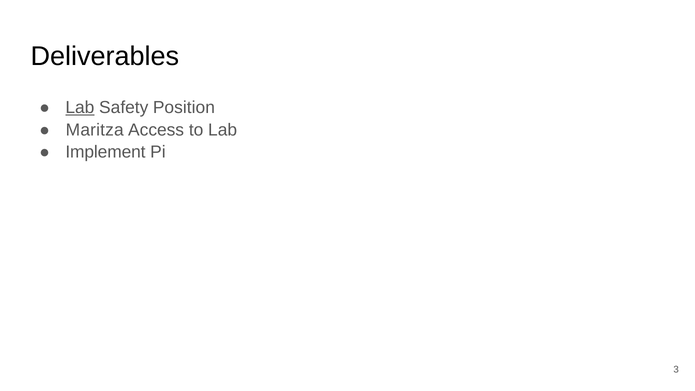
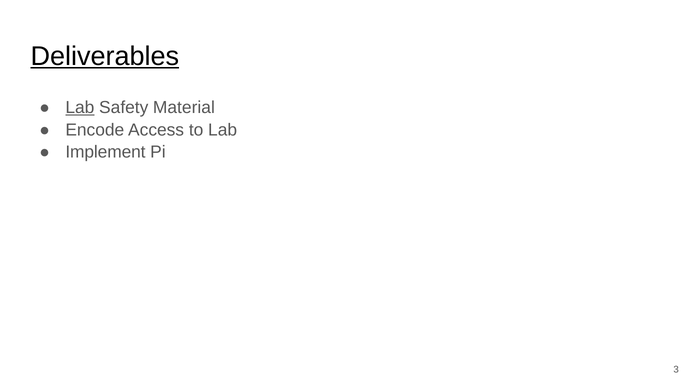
Deliverables underline: none -> present
Position: Position -> Material
Maritza: Maritza -> Encode
